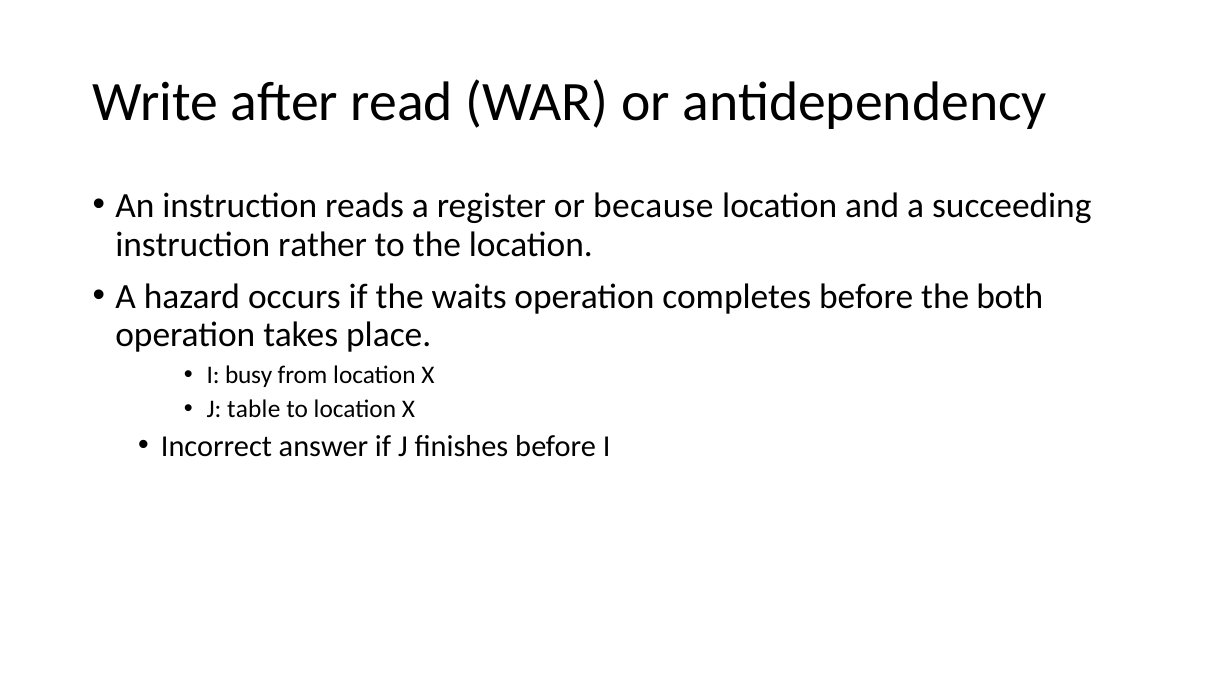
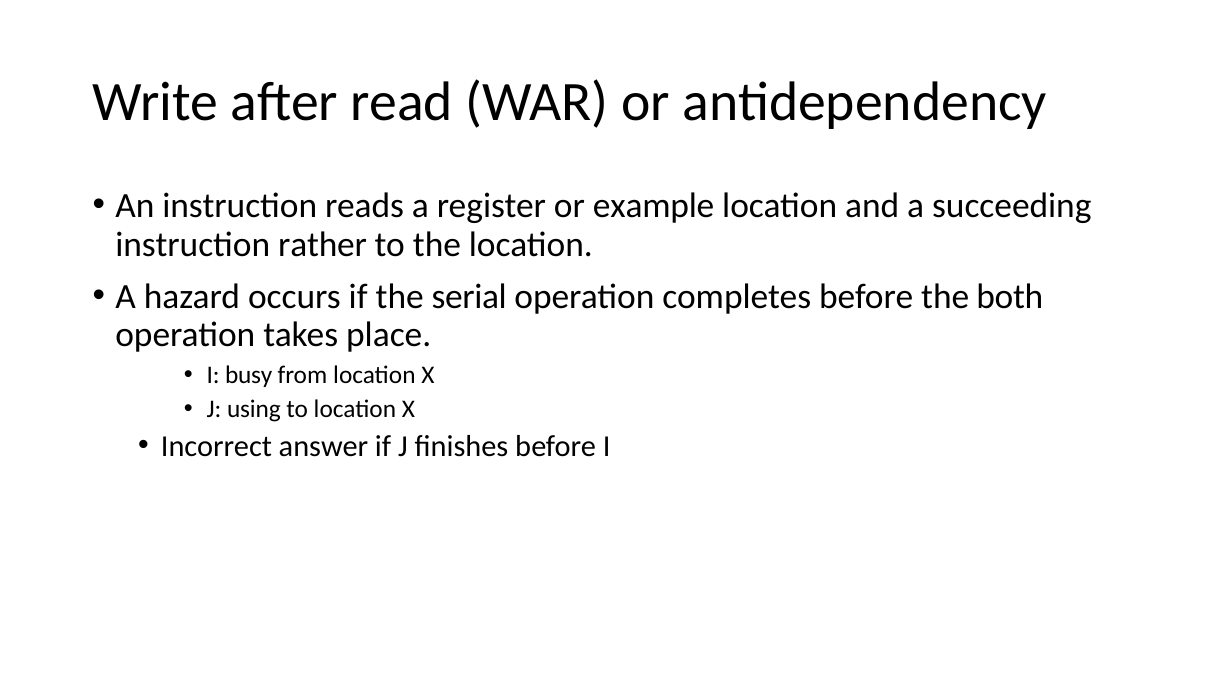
because: because -> example
waits: waits -> serial
table: table -> using
